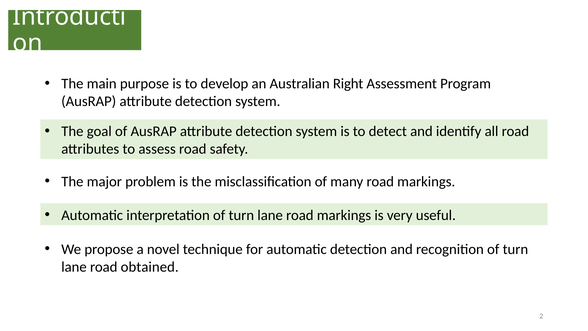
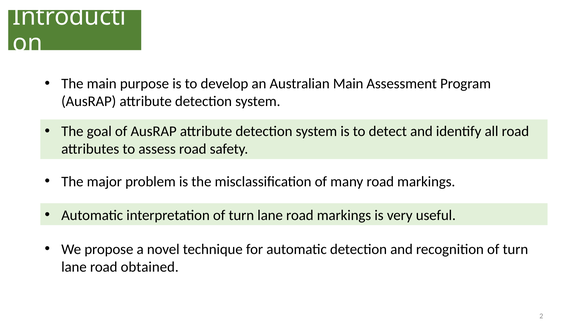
Australian Right: Right -> Main
